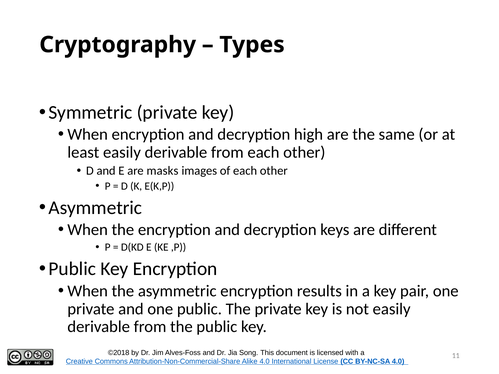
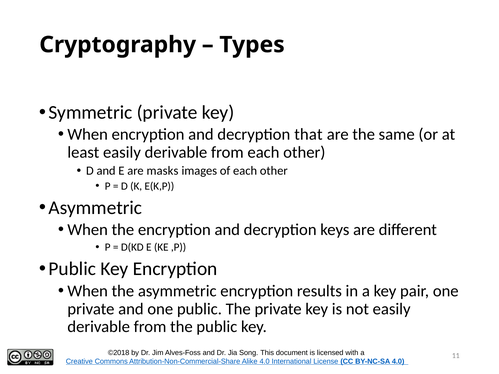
high: high -> that
